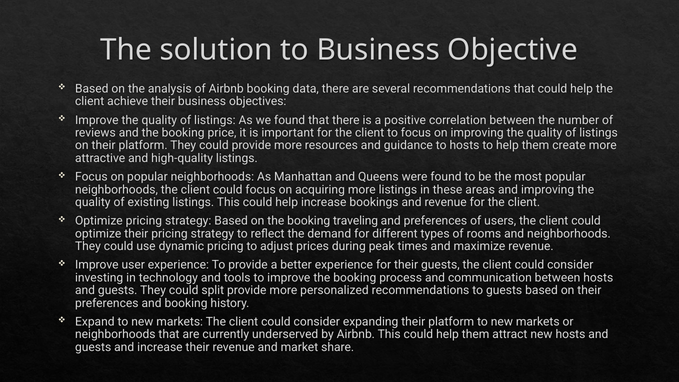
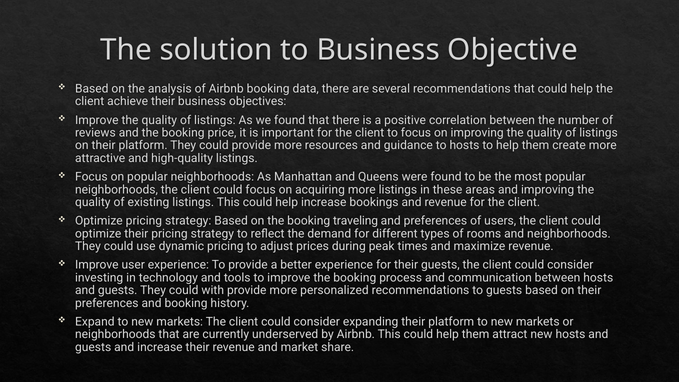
split: split -> with
